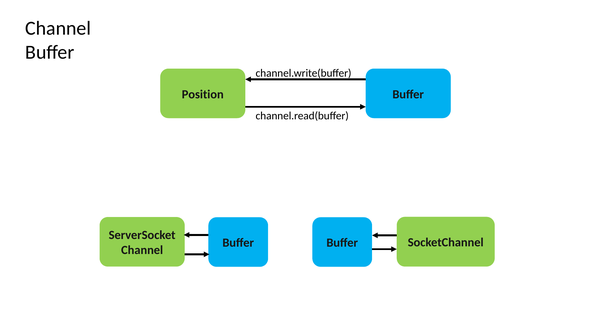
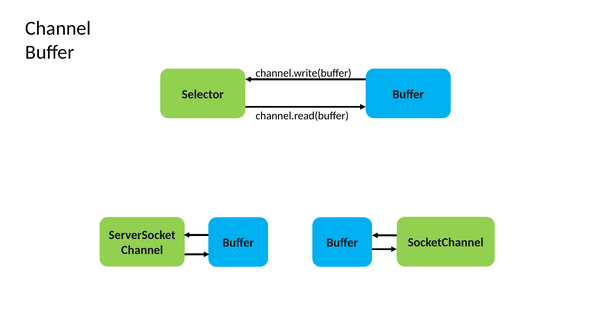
Position: Position -> Selector
